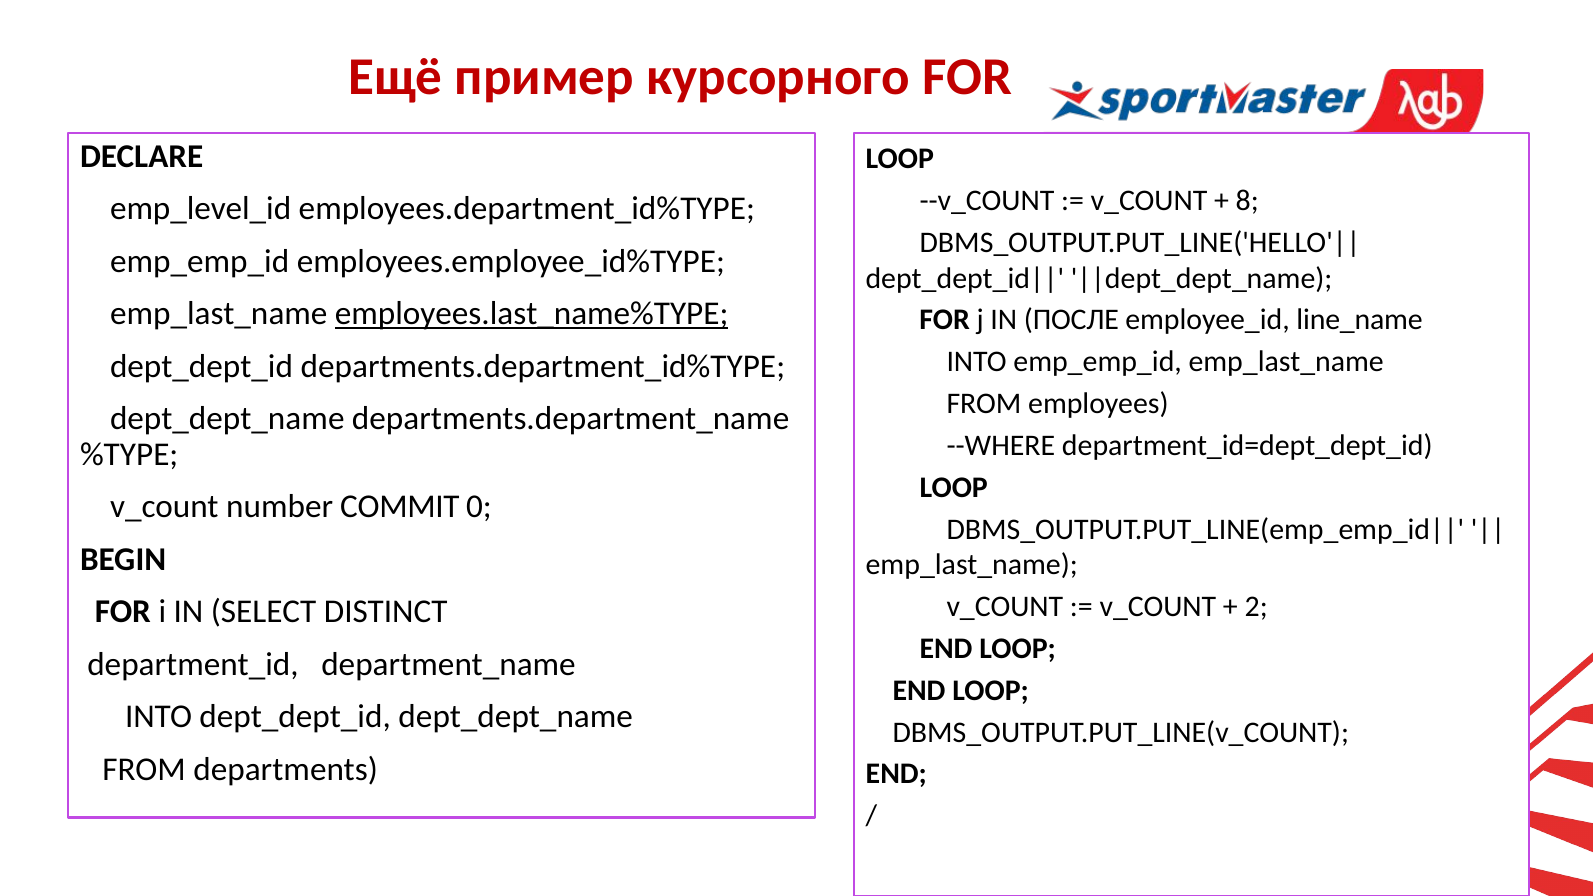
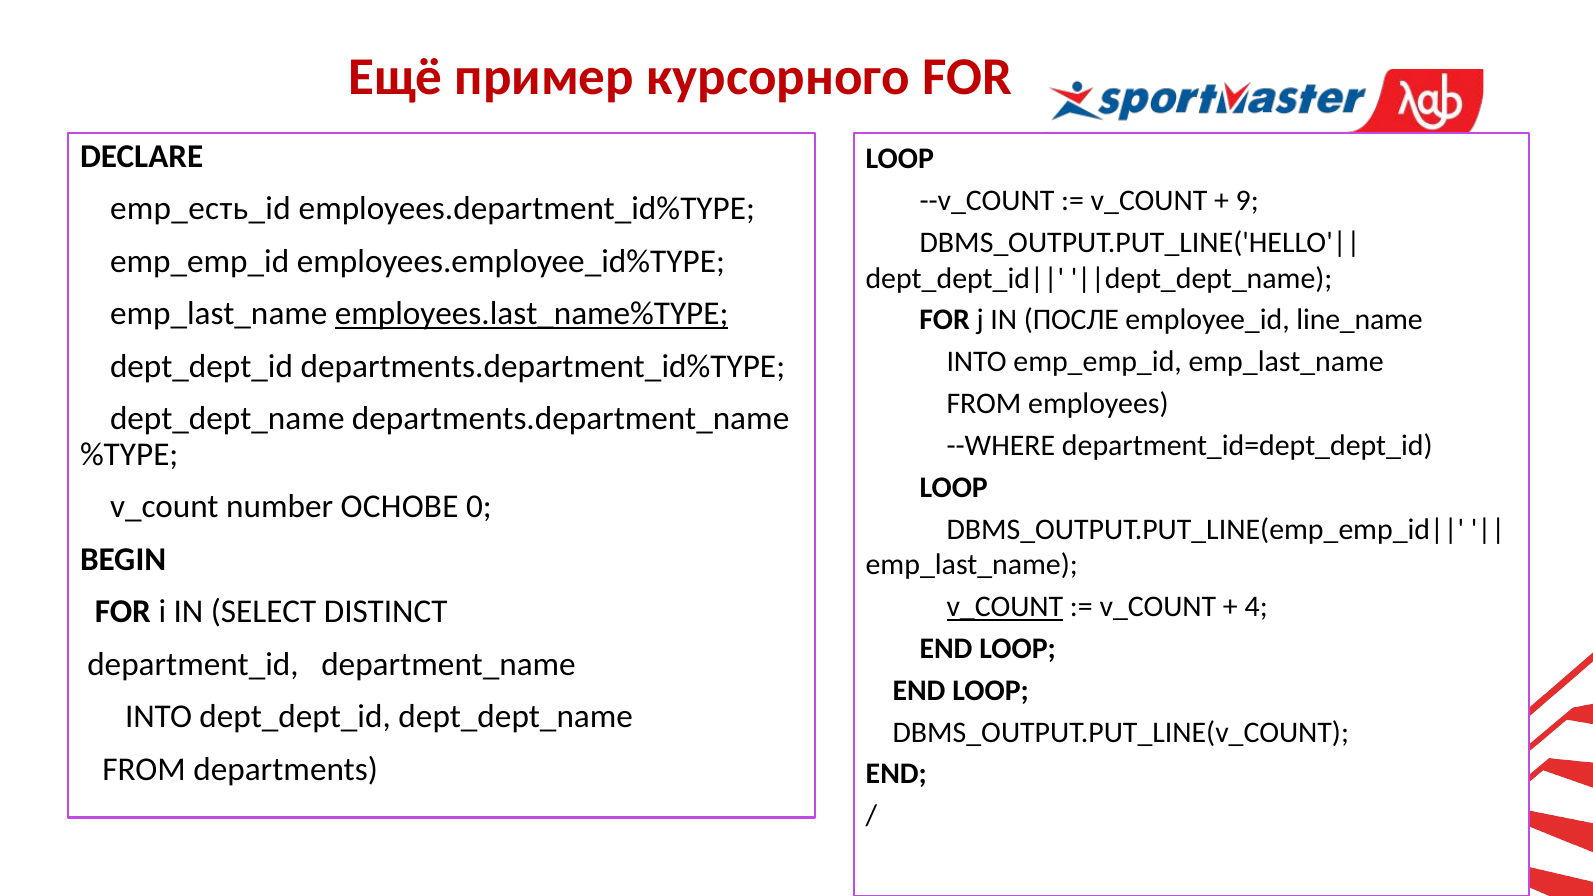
8: 8 -> 9
emp_level_id: emp_level_id -> emp_есть_id
COMMIT: COMMIT -> ОСНОВЕ
v_COUNT at (1005, 607) underline: none -> present
2: 2 -> 4
